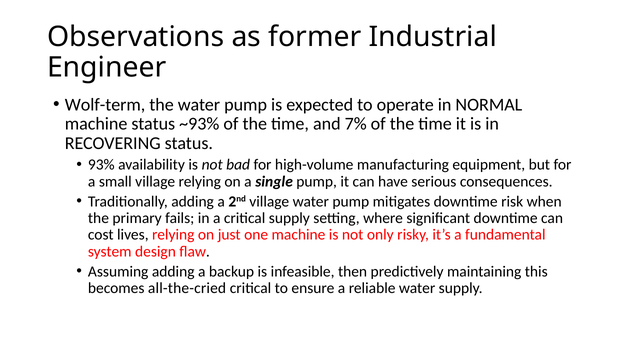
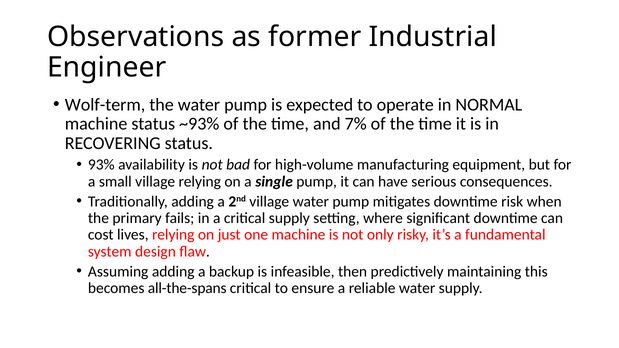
all-the-cried: all-the-cried -> all-the-spans
